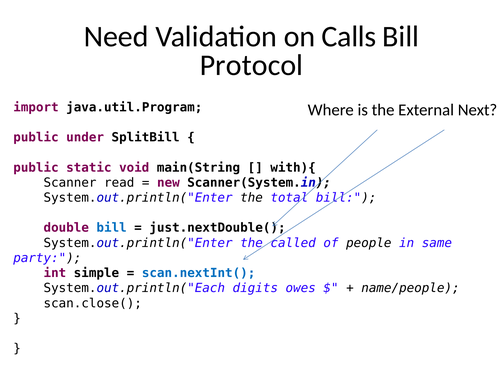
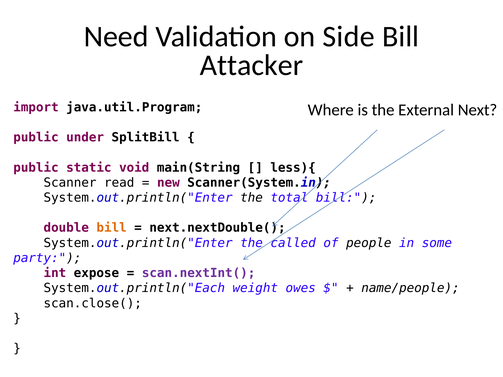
Calls: Calls -> Side
Protocol: Protocol -> Attacker
with){: with){ -> less){
bill at (112, 228) colour: blue -> orange
just.nextDouble(: just.nextDouble( -> next.nextDouble(
same: same -> some
simple: simple -> expose
scan.nextInt( colour: blue -> purple
digits: digits -> weight
